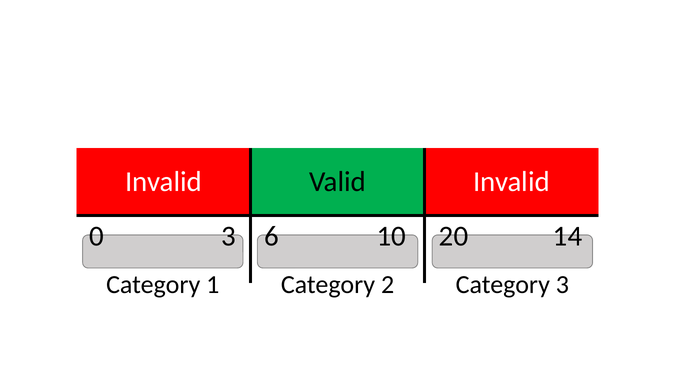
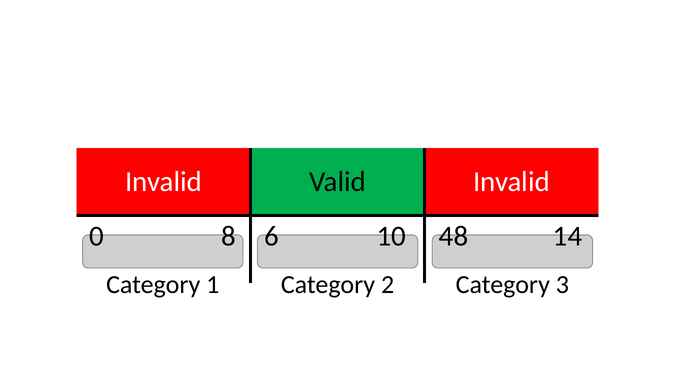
0 3: 3 -> 8
20: 20 -> 48
